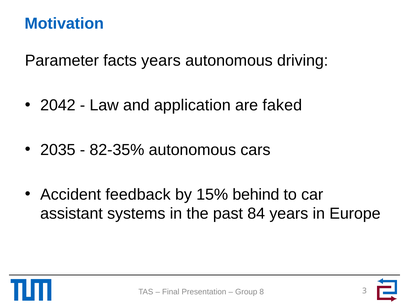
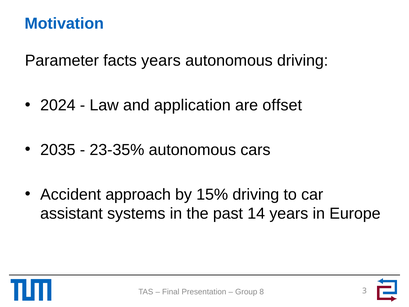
2042: 2042 -> 2024
faked: faked -> offset
82-35%: 82-35% -> 23-35%
feedback: feedback -> approach
15% behind: behind -> driving
84: 84 -> 14
